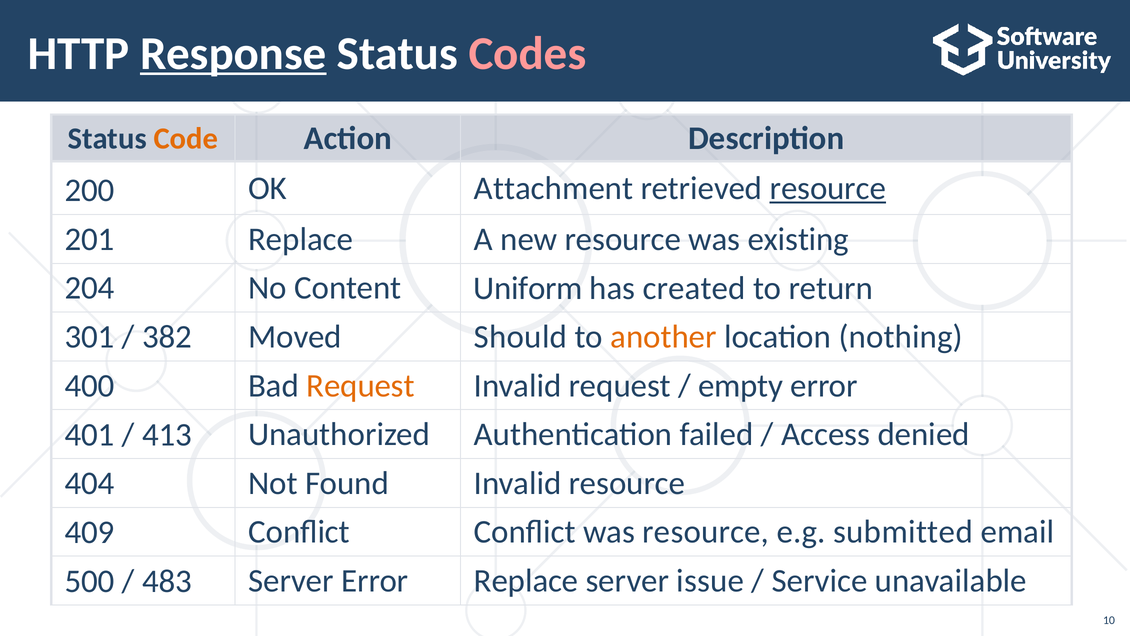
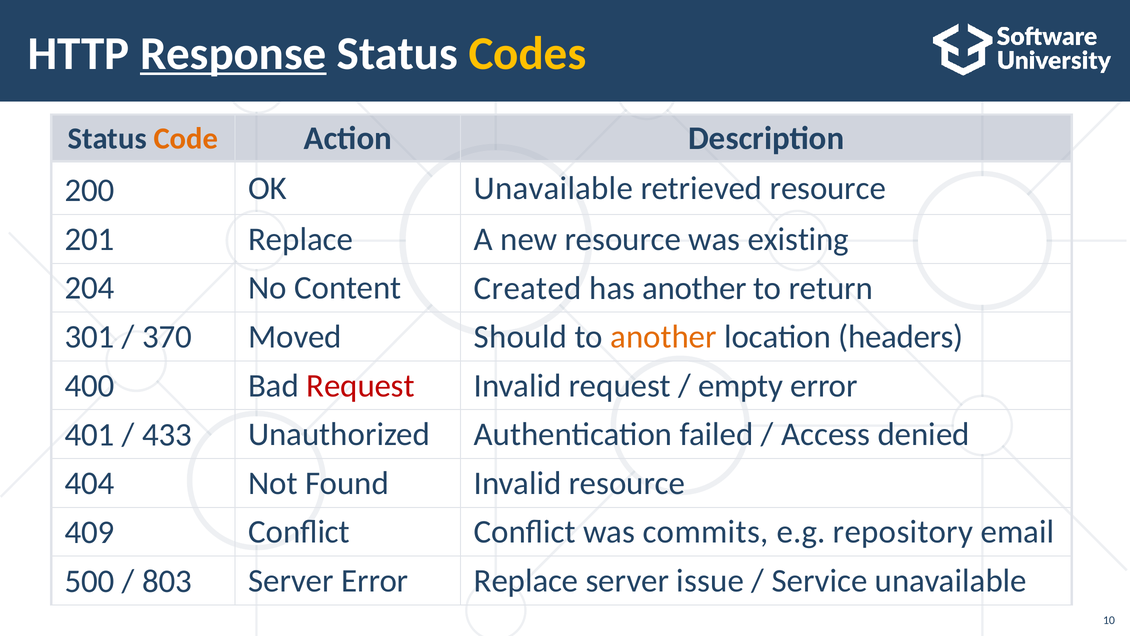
Codes colour: pink -> yellow
OK Attachment: Attachment -> Unavailable
resource at (828, 188) underline: present -> none
Uniform: Uniform -> Created
has created: created -> another
382: 382 -> 370
nothing: nothing -> headers
Request at (361, 385) colour: orange -> red
413: 413 -> 433
was resource: resource -> commits
submitted: submitted -> repository
483: 483 -> 803
